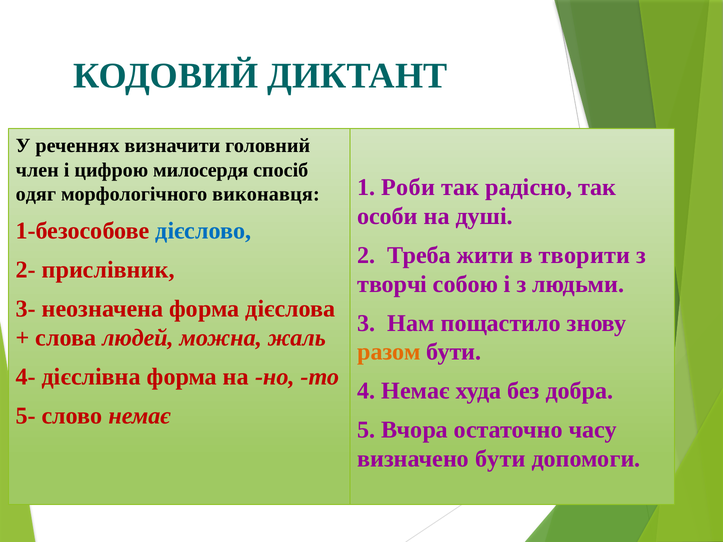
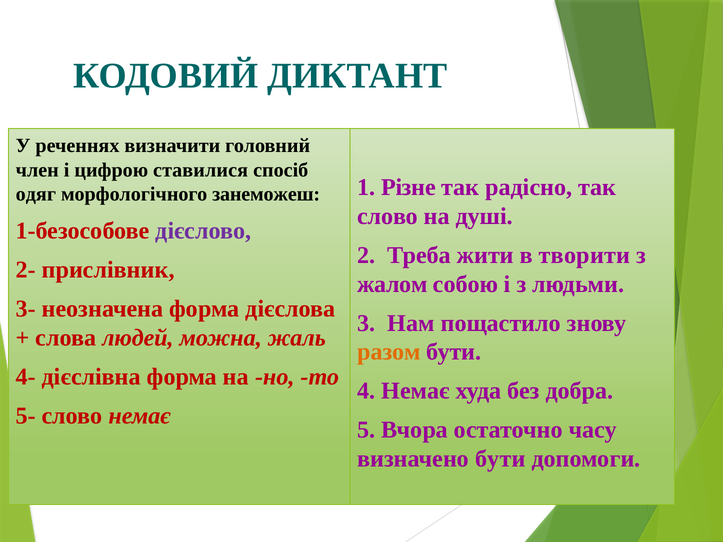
милосердя: милосердя -> ставилися
Роби: Роби -> Різне
виконавця: виконавця -> занеможеш
особи at (388, 216): особи -> слово
дієслово colour: blue -> purple
творчі: творчі -> жалом
